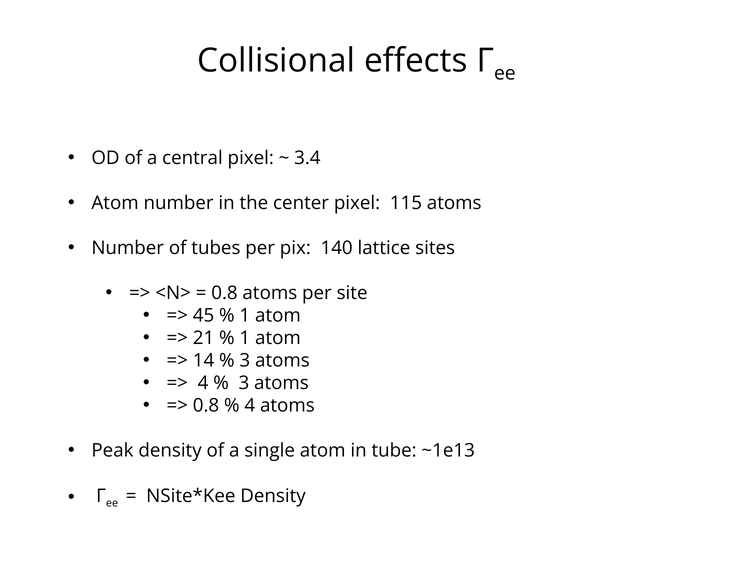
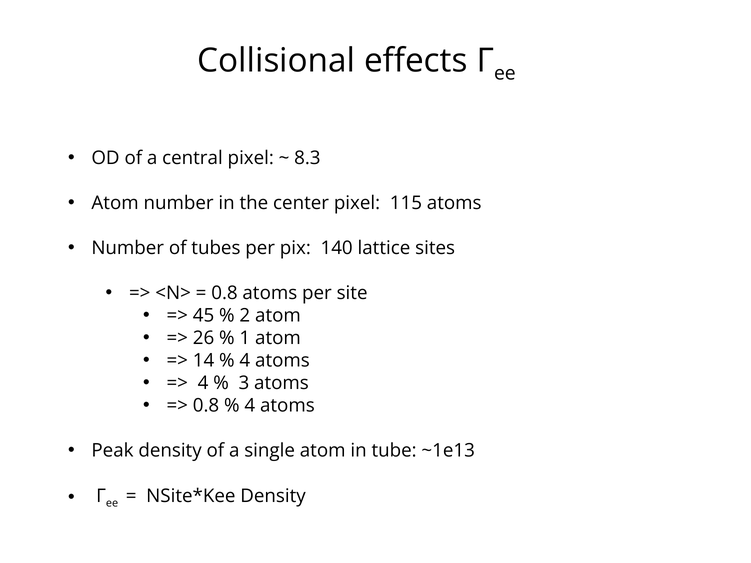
3.4: 3.4 -> 8.3
1 at (245, 316): 1 -> 2
21: 21 -> 26
3 at (245, 361): 3 -> 4
